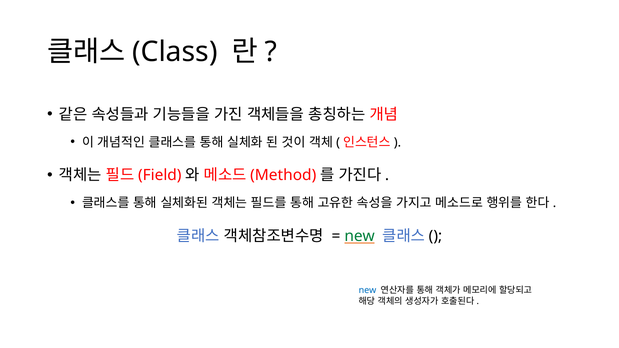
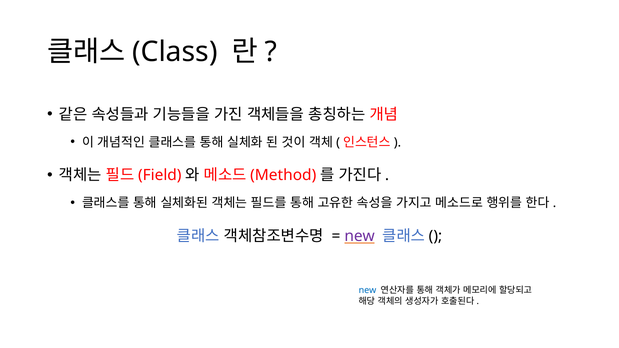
new at (360, 236) colour: green -> purple
